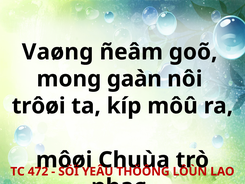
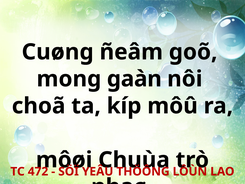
Vaøng: Vaøng -> Cuøng
trôøi: trôøi -> choã
